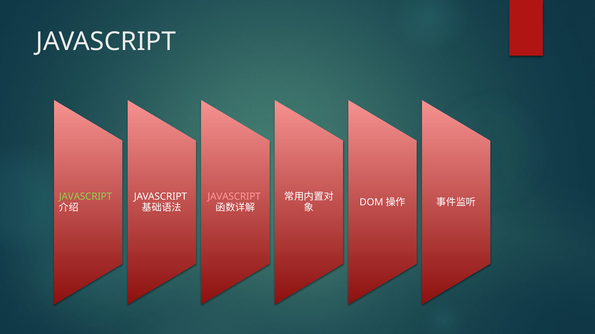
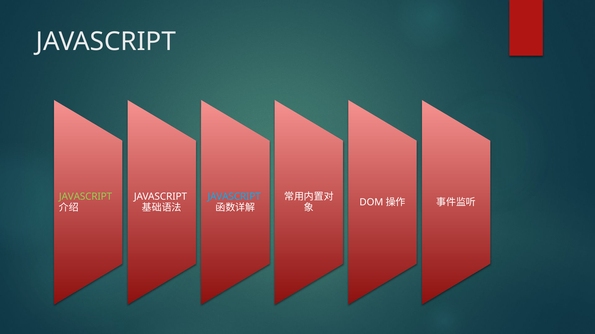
JAVASCRIPT at (234, 197) colour: pink -> light blue
